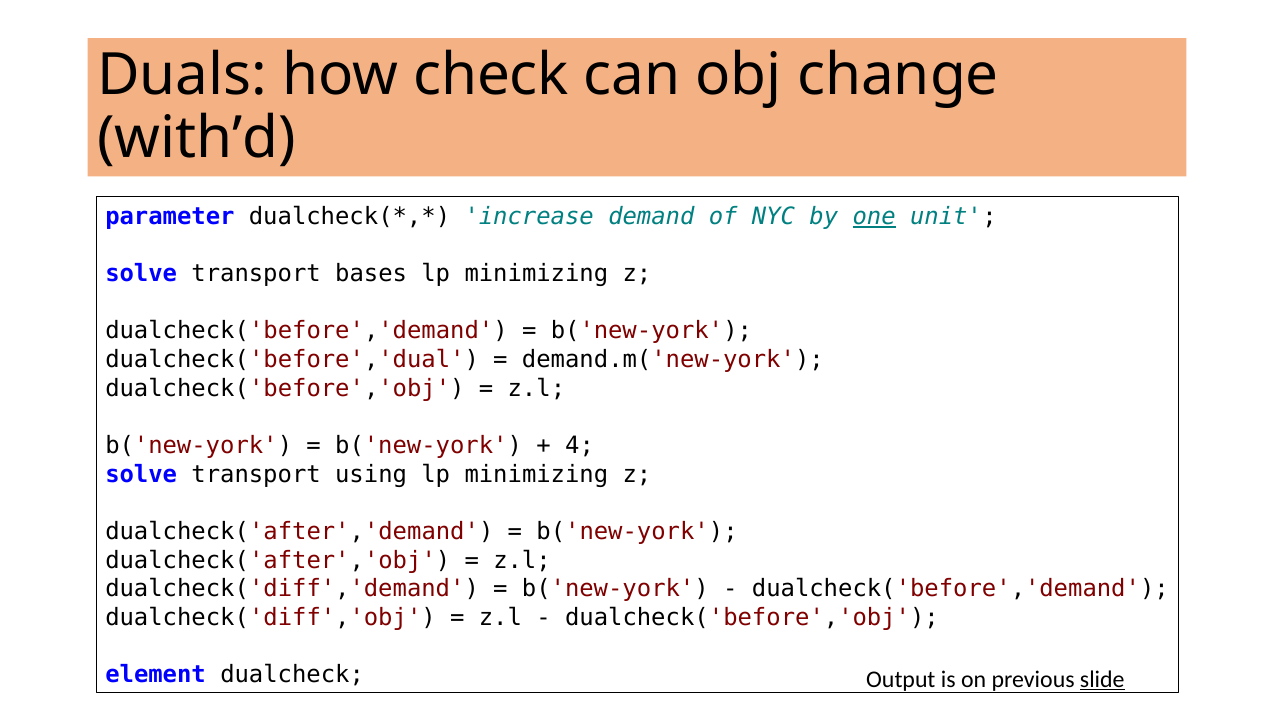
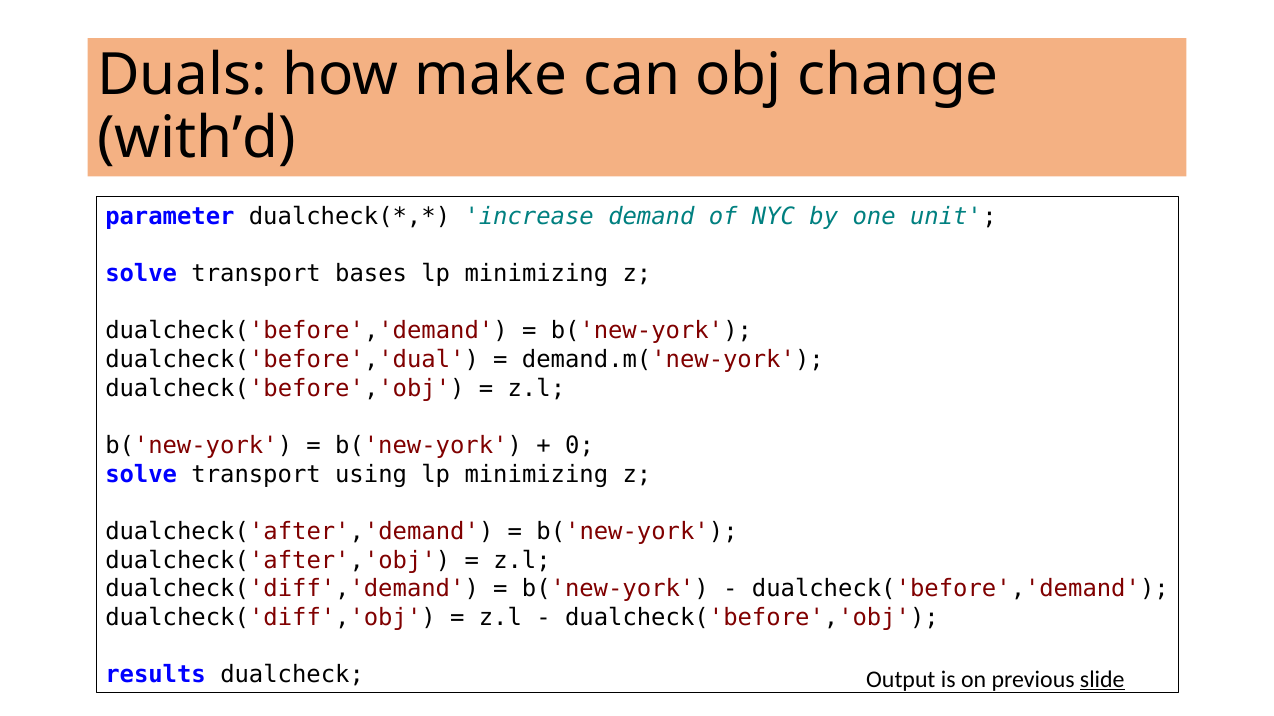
check: check -> make
one underline: present -> none
4: 4 -> 0
element: element -> results
